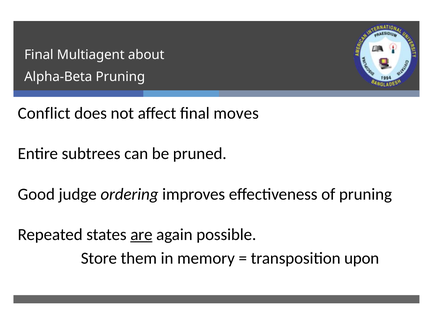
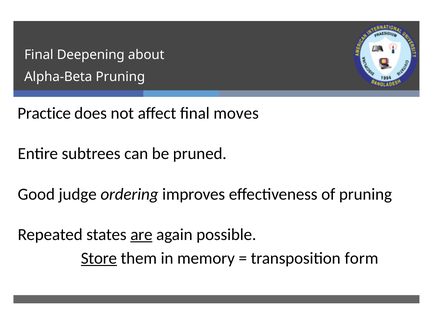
Multiagent: Multiagent -> Deepening
Conflict: Conflict -> Practice
Store underline: none -> present
upon: upon -> form
